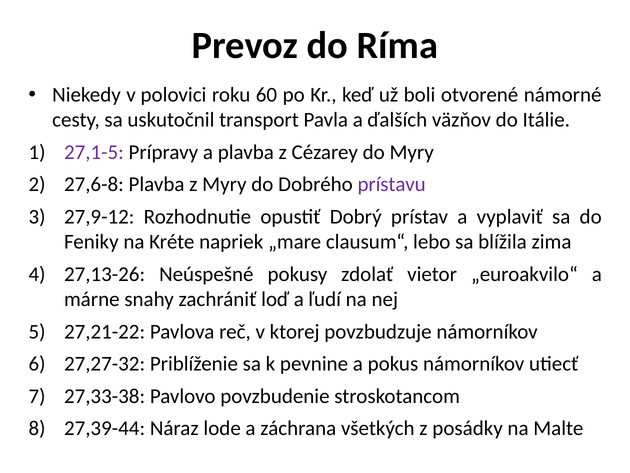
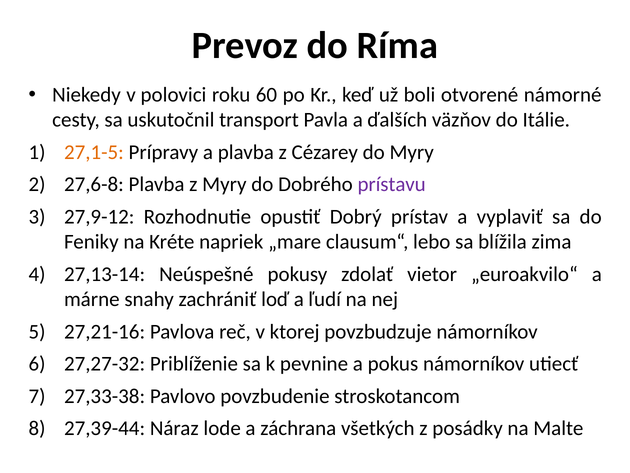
27,1-5 colour: purple -> orange
27,13-26: 27,13-26 -> 27,13-14
27,21-22: 27,21-22 -> 27,21-16
